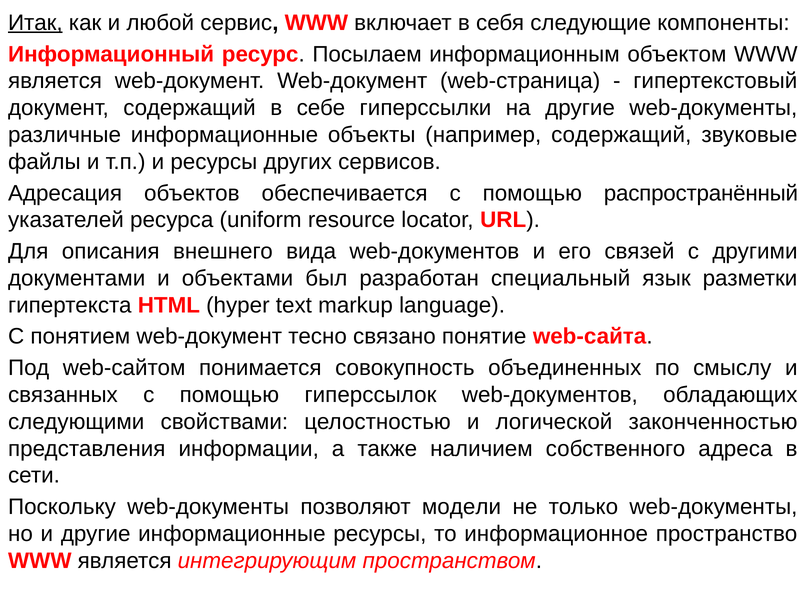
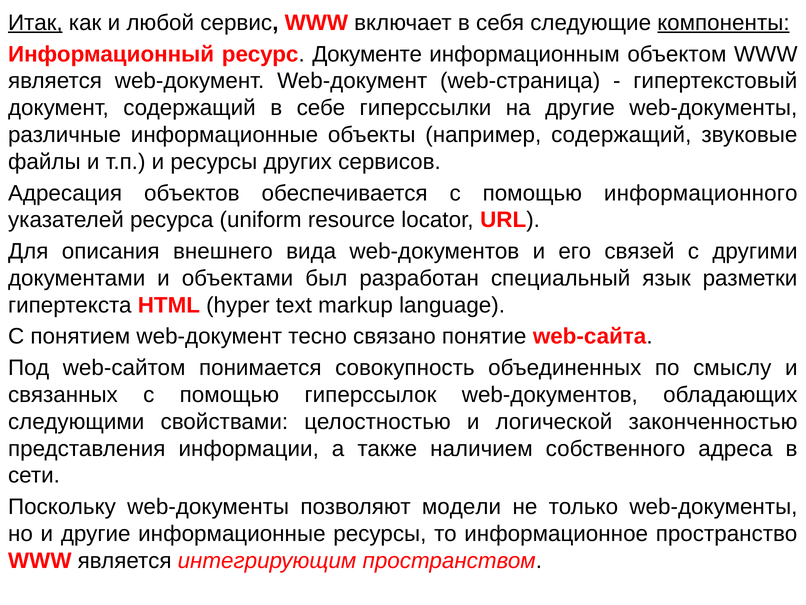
компоненты underline: none -> present
Посылаем: Посылаем -> Документе
распространённый: распространённый -> информационного
